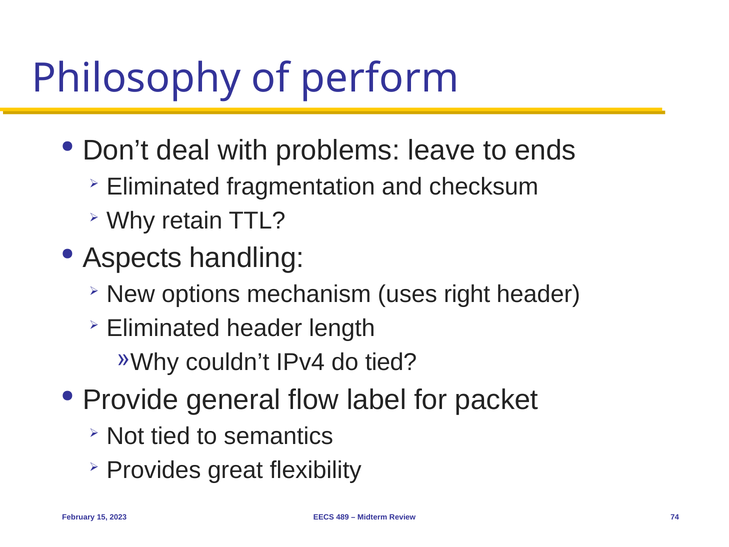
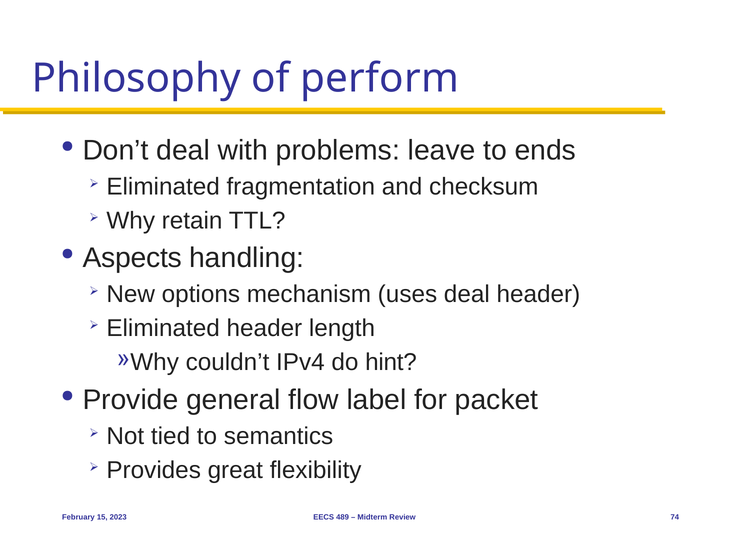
uses right: right -> deal
do tied: tied -> hint
